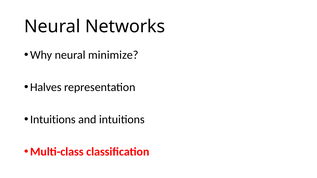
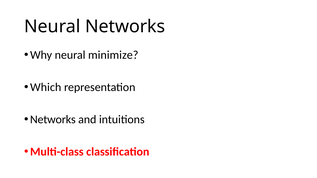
Halves: Halves -> Which
Intuitions at (53, 120): Intuitions -> Networks
